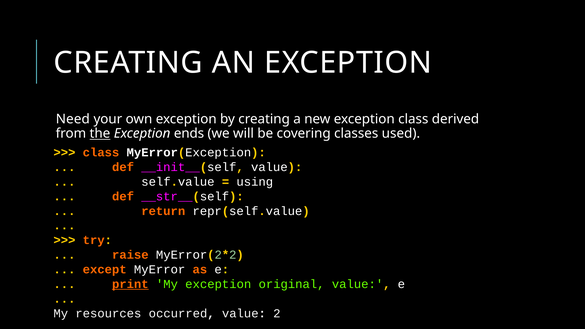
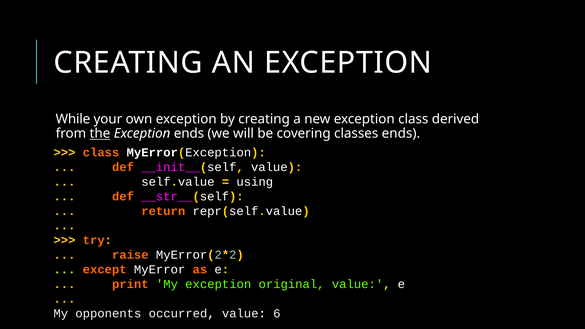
Need: Need -> While
classes used: used -> ends
print underline: present -> none
resources: resources -> opponents
2: 2 -> 6
